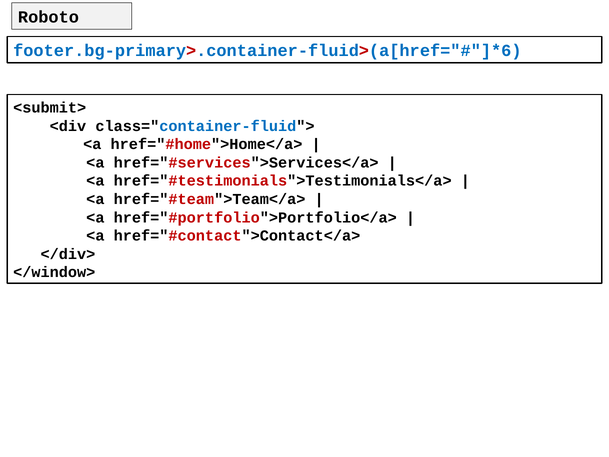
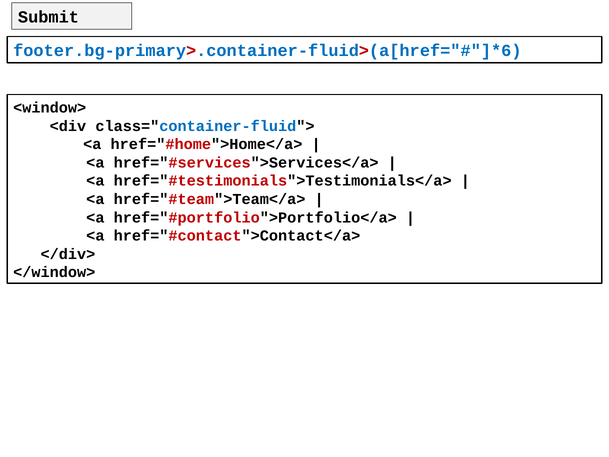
Roboto: Roboto -> Submit
<submit>: <submit> -> <window>
